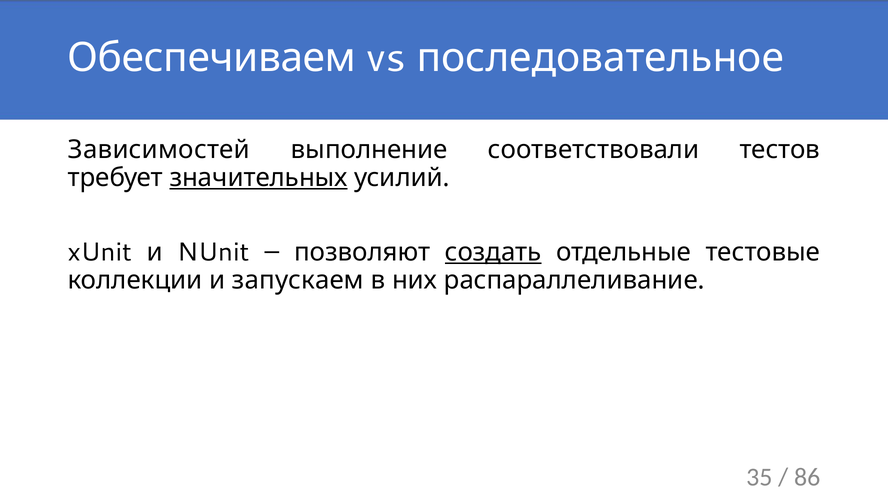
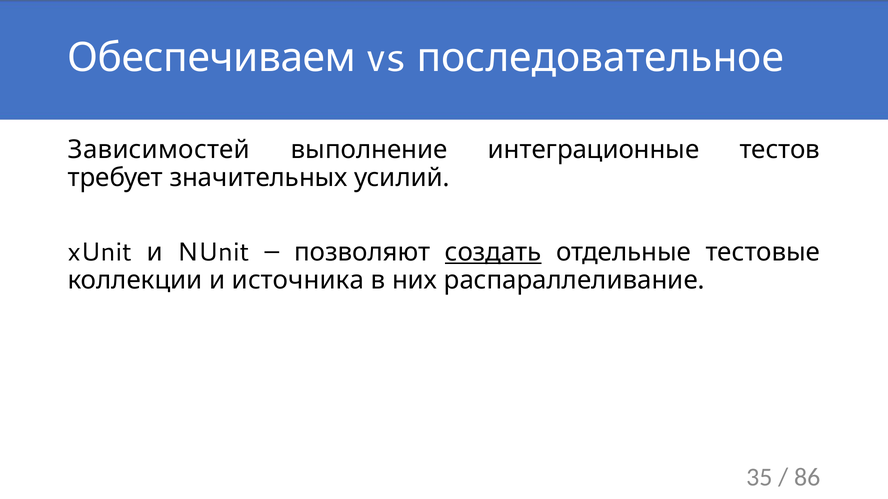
соответствовали: соответствовали -> интеграционные
значительных underline: present -> none
запускаем: запускаем -> источника
